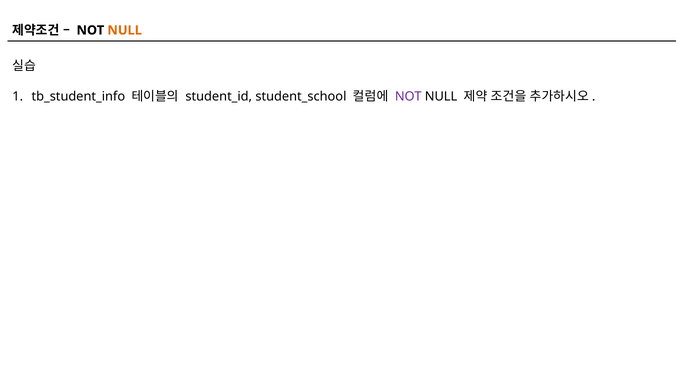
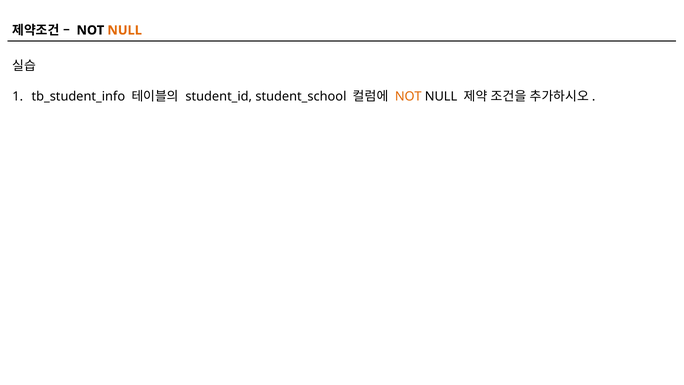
NOT at (408, 97) colour: purple -> orange
